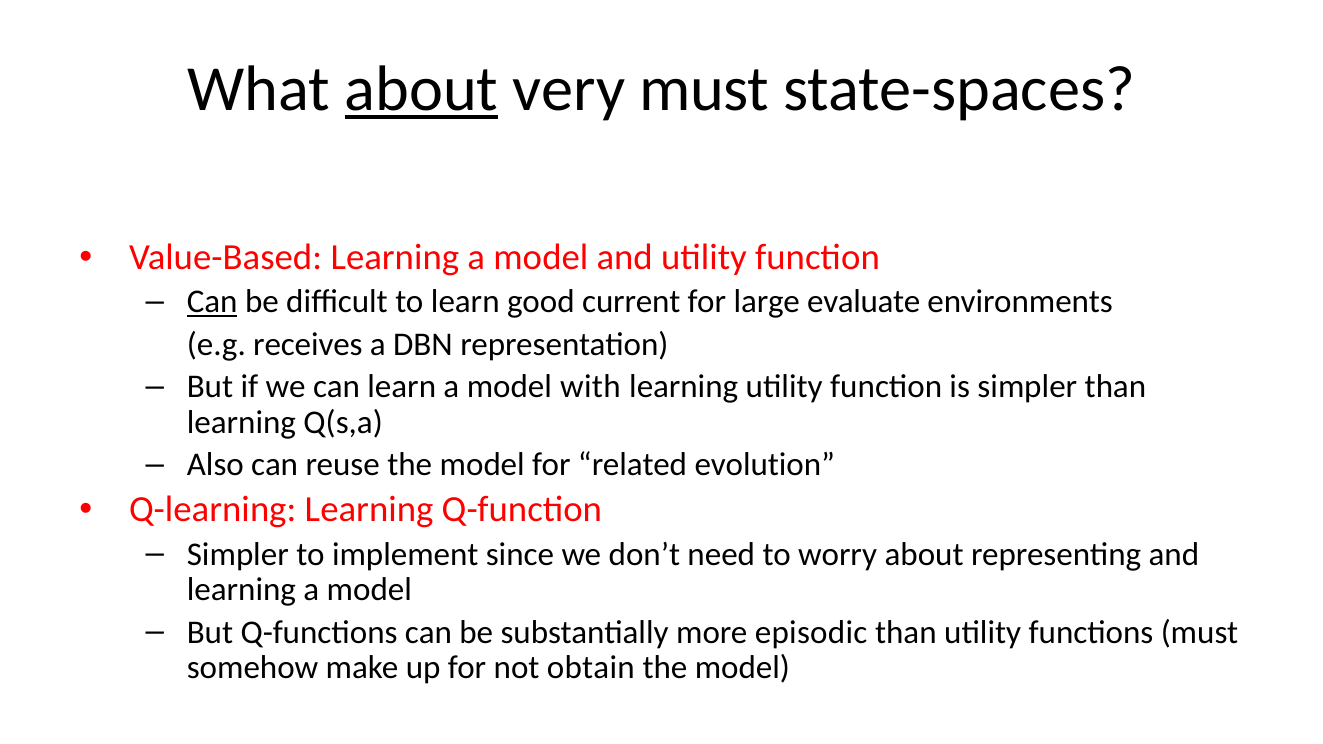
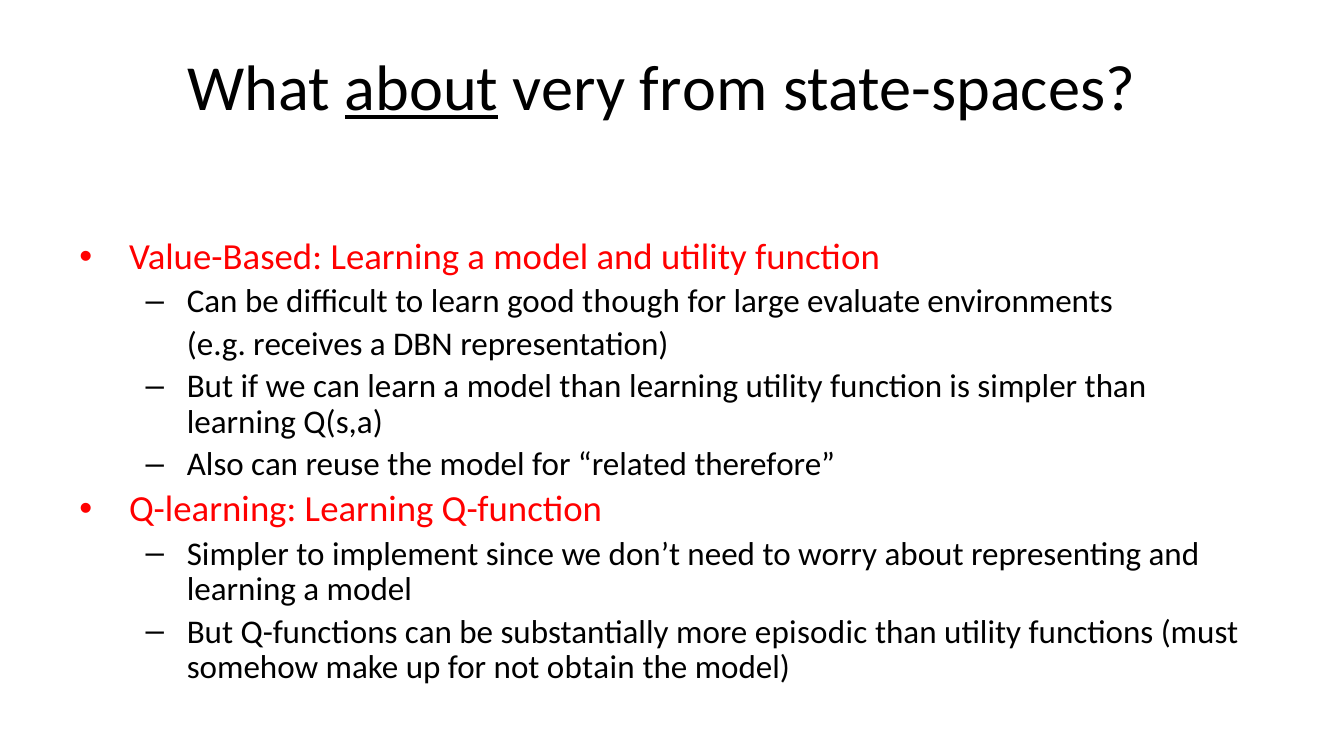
very must: must -> from
Can at (212, 302) underline: present -> none
current: current -> though
model with: with -> than
evolution: evolution -> therefore
